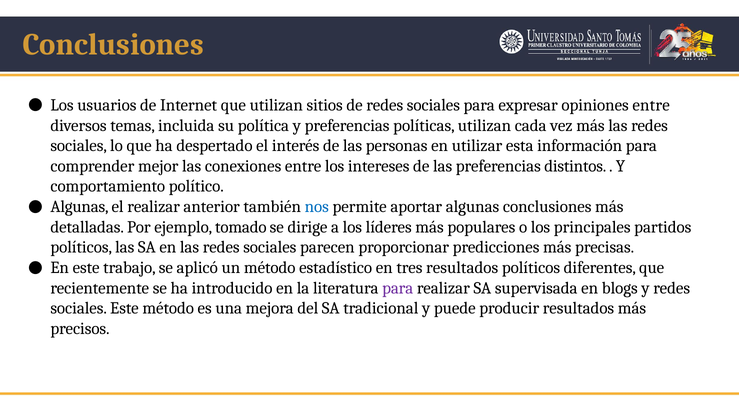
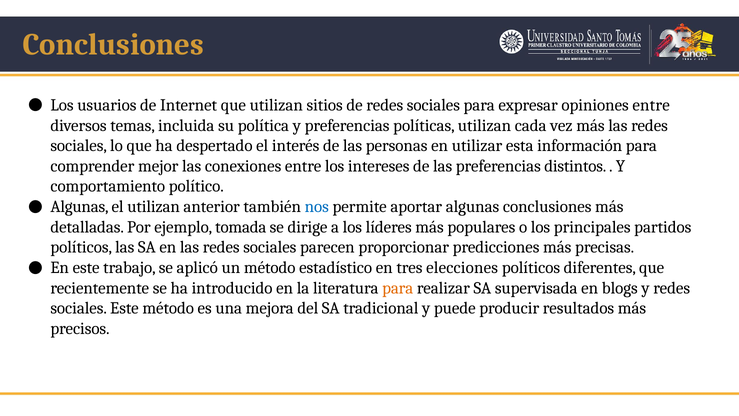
el realizar: realizar -> utilizan
tomado: tomado -> tomada
tres resultados: resultados -> elecciones
para at (398, 288) colour: purple -> orange
